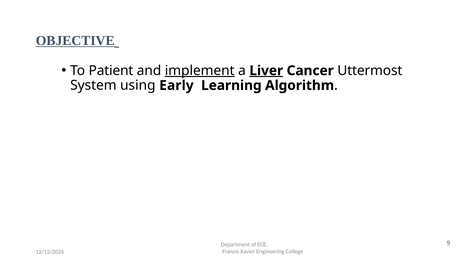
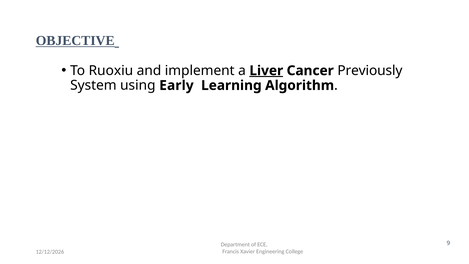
Patient: Patient -> Ruoxiu
implement underline: present -> none
Uttermost: Uttermost -> Previously
